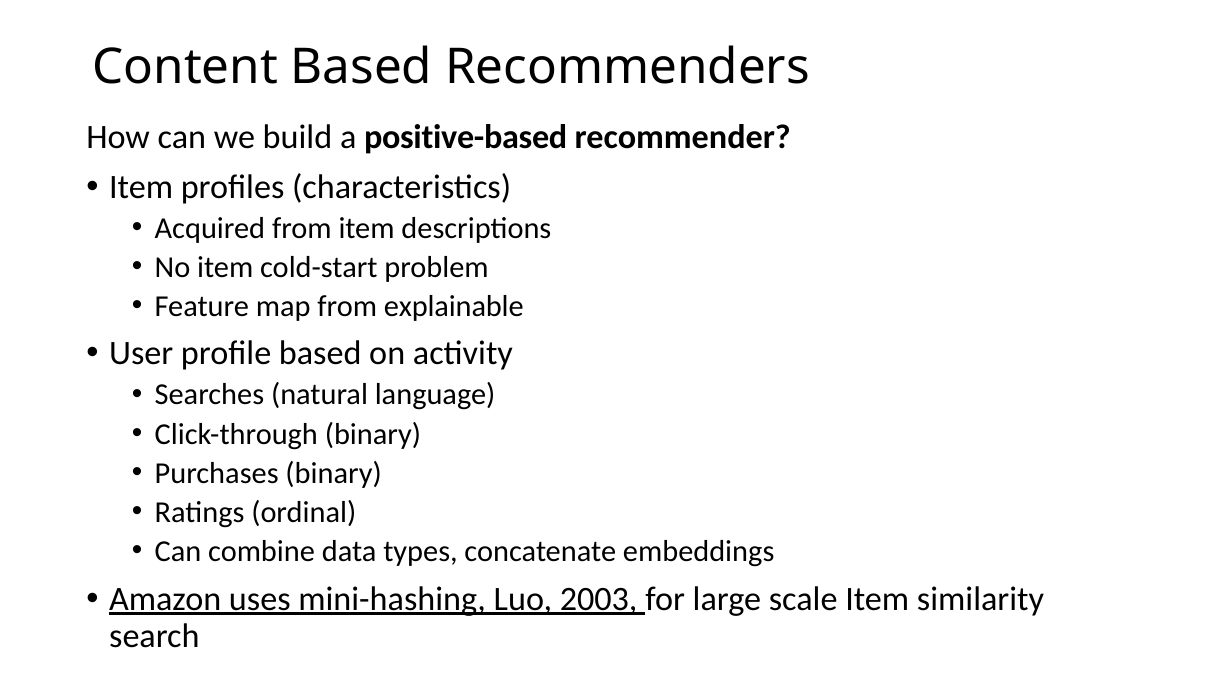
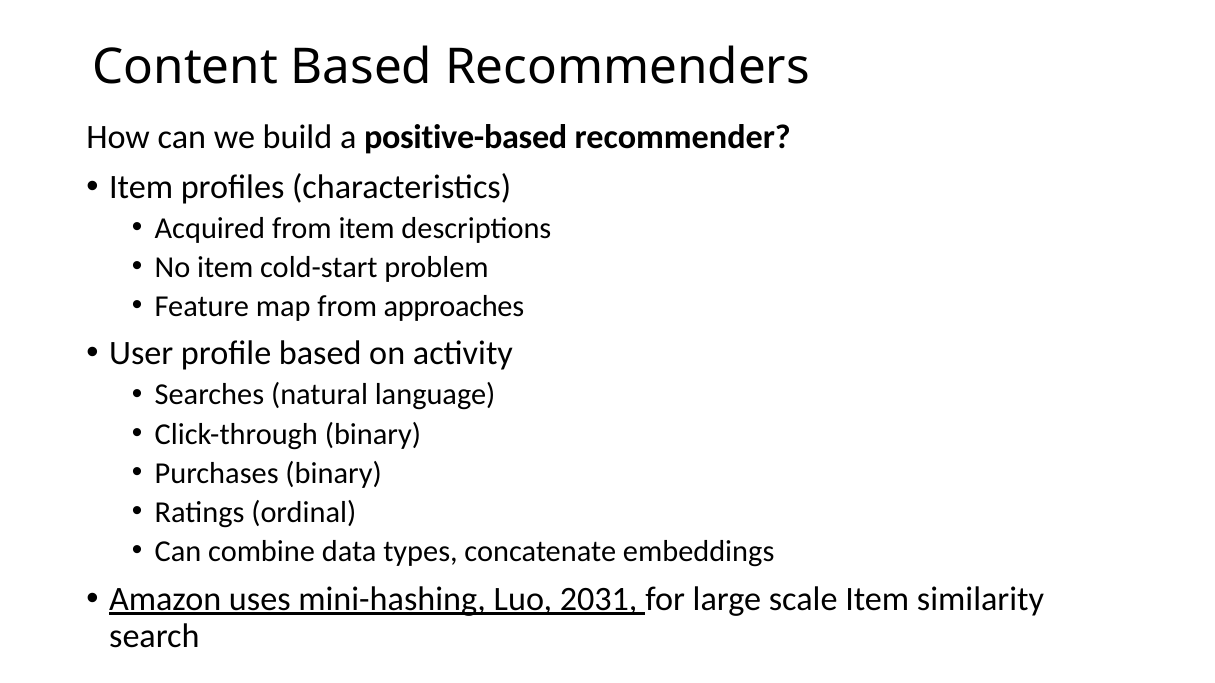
explainable: explainable -> approaches
2003: 2003 -> 2031
